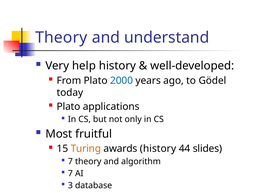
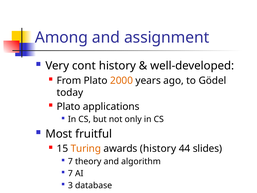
Theory at (61, 37): Theory -> Among
understand: understand -> assignment
help: help -> cont
2000 colour: blue -> orange
